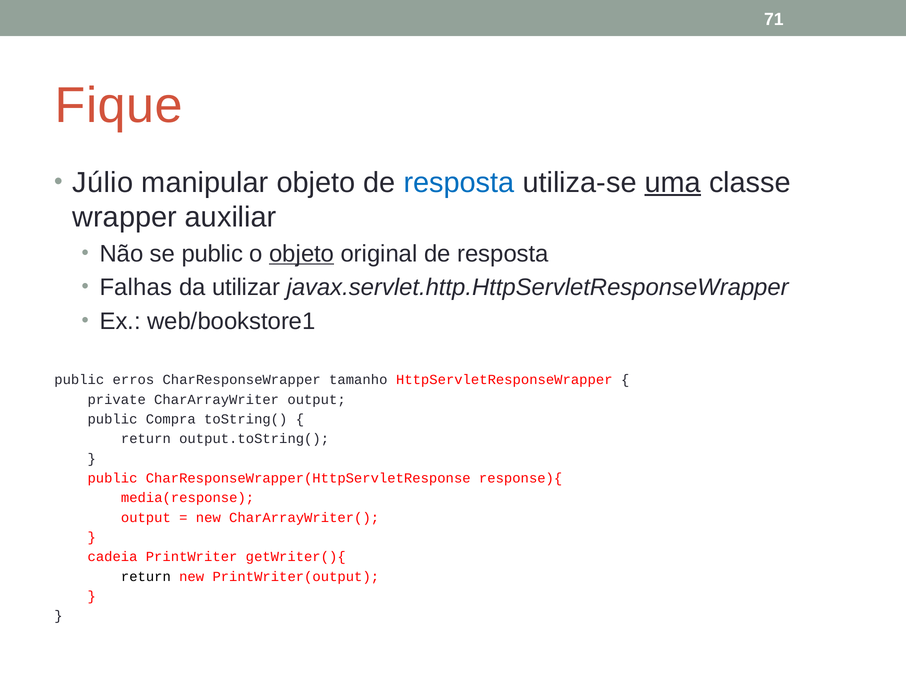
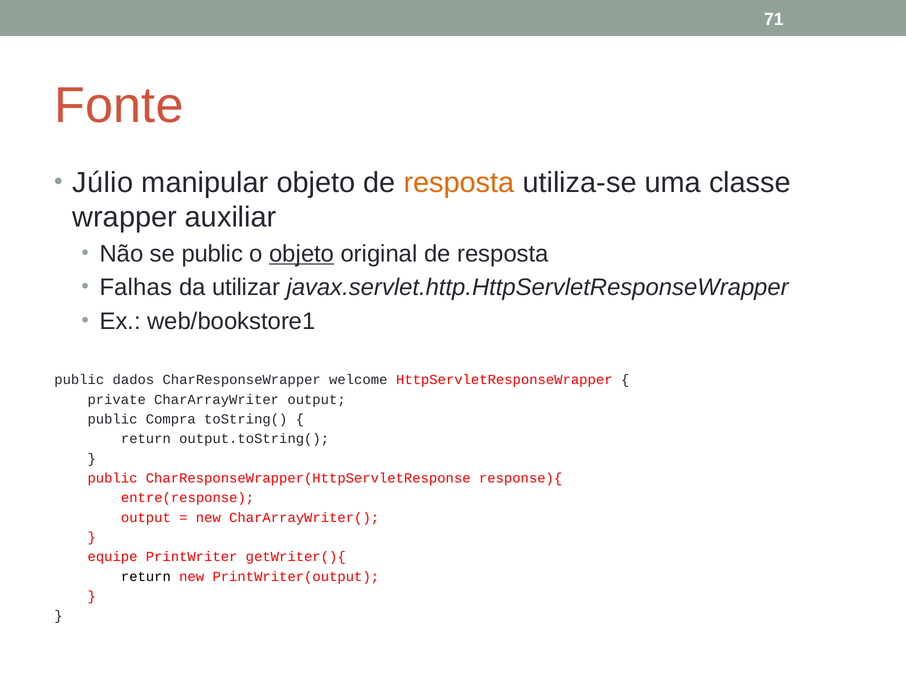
Fique: Fique -> Fonte
resposta at (459, 182) colour: blue -> orange
uma underline: present -> none
erros: erros -> dados
tamanho: tamanho -> welcome
media(response: media(response -> entre(response
cadeia: cadeia -> equipe
